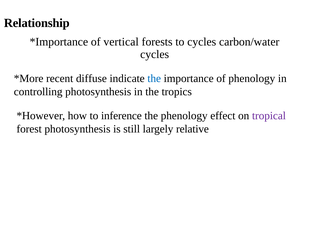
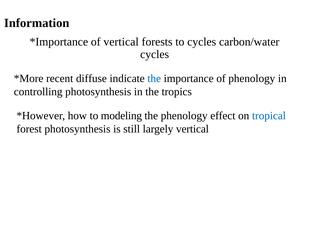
Relationship: Relationship -> Information
inference: inference -> modeling
tropical colour: purple -> blue
largely relative: relative -> vertical
